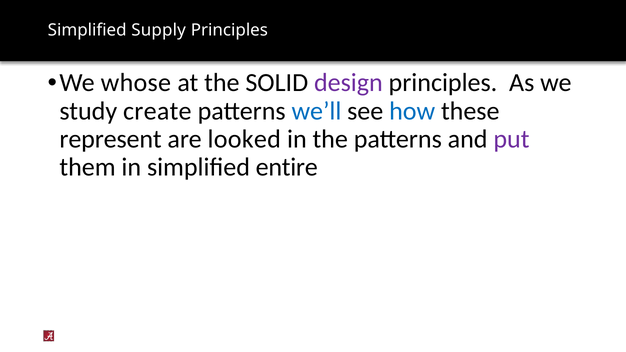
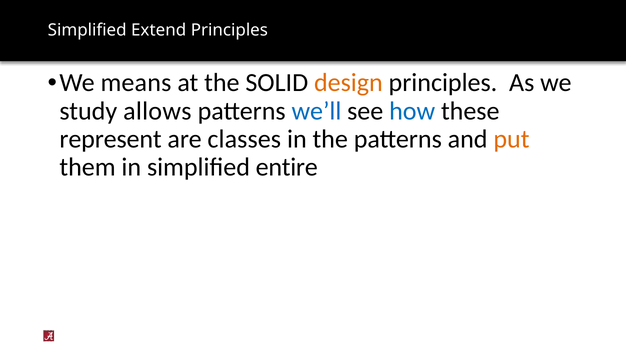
Supply: Supply -> Extend
whose: whose -> means
design colour: purple -> orange
create: create -> allows
looked: looked -> classes
put colour: purple -> orange
